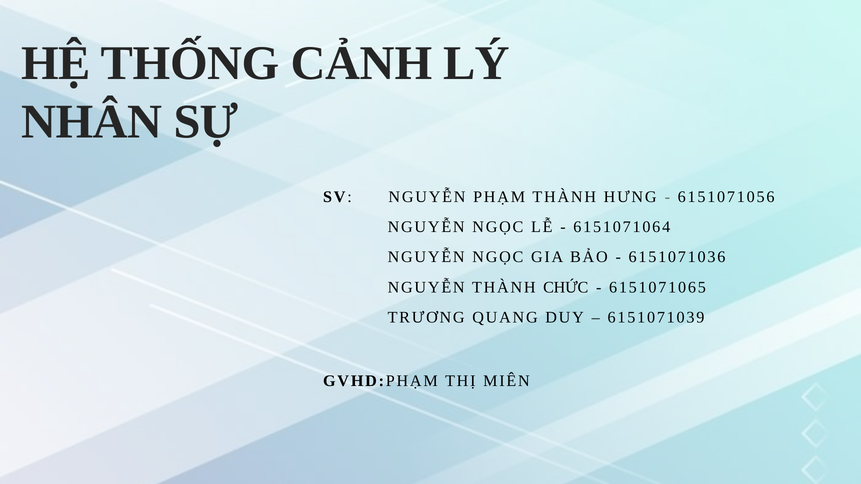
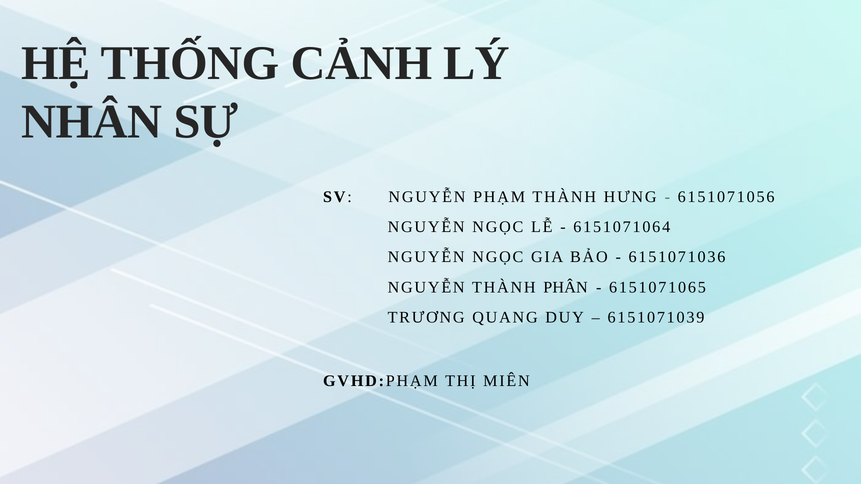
CHỨC: CHỨC -> PHÂN
